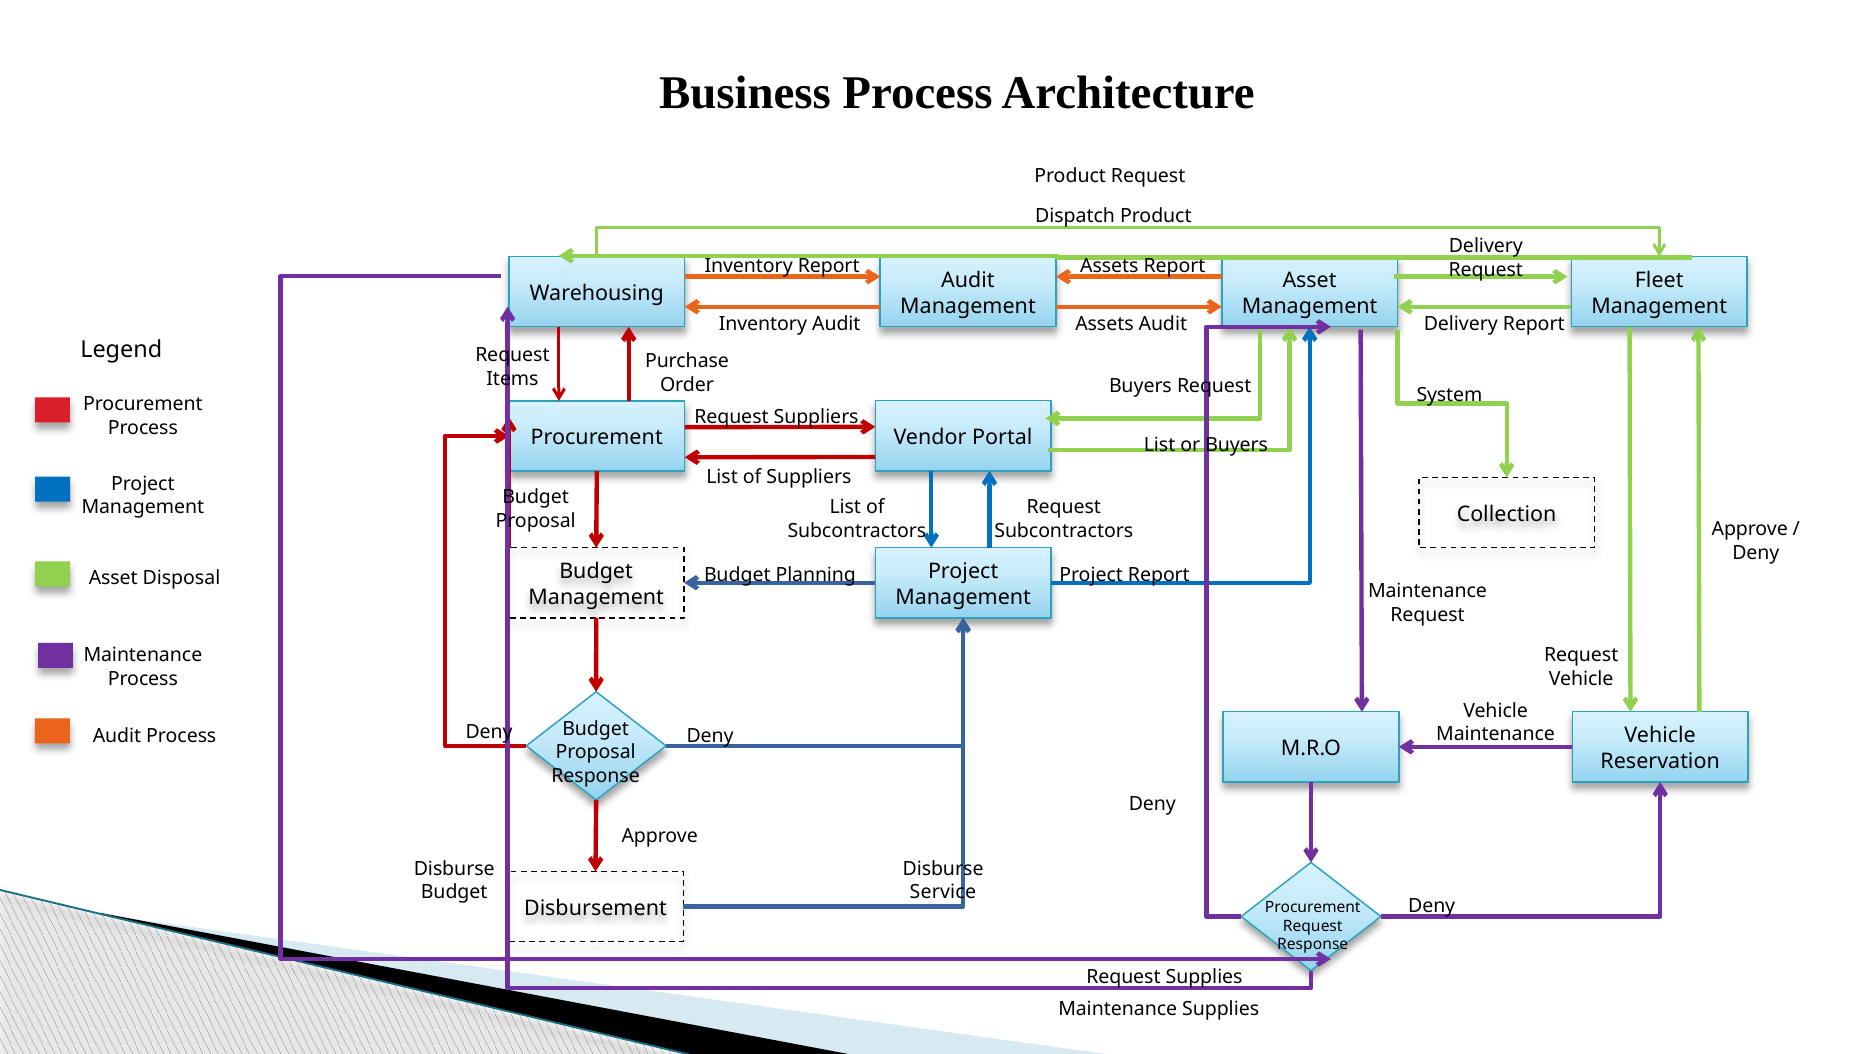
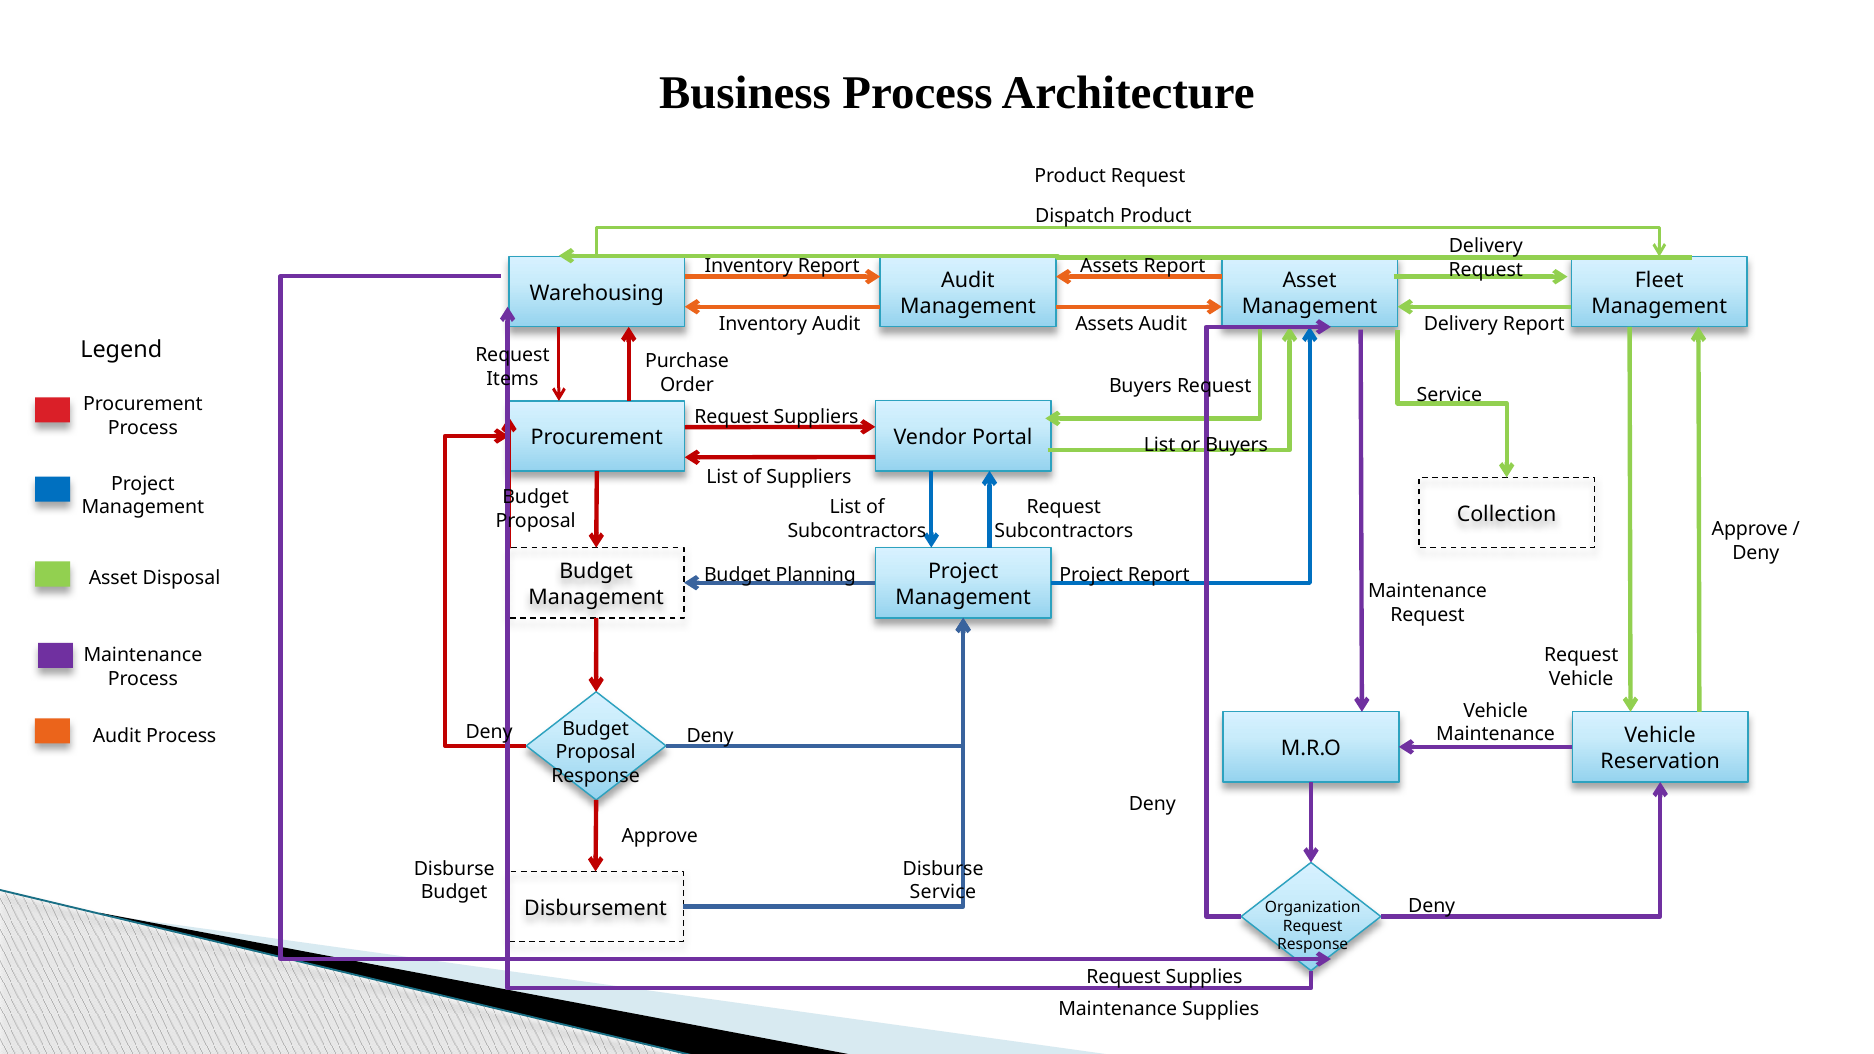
System at (1449, 395): System -> Service
Procurement at (1313, 908): Procurement -> Organization
